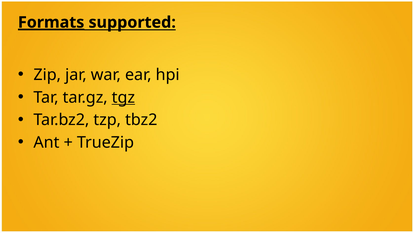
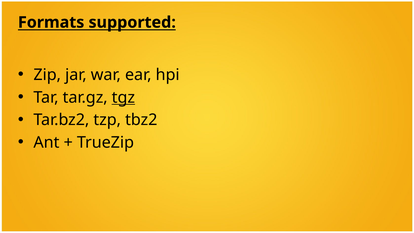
Formats underline: present -> none
